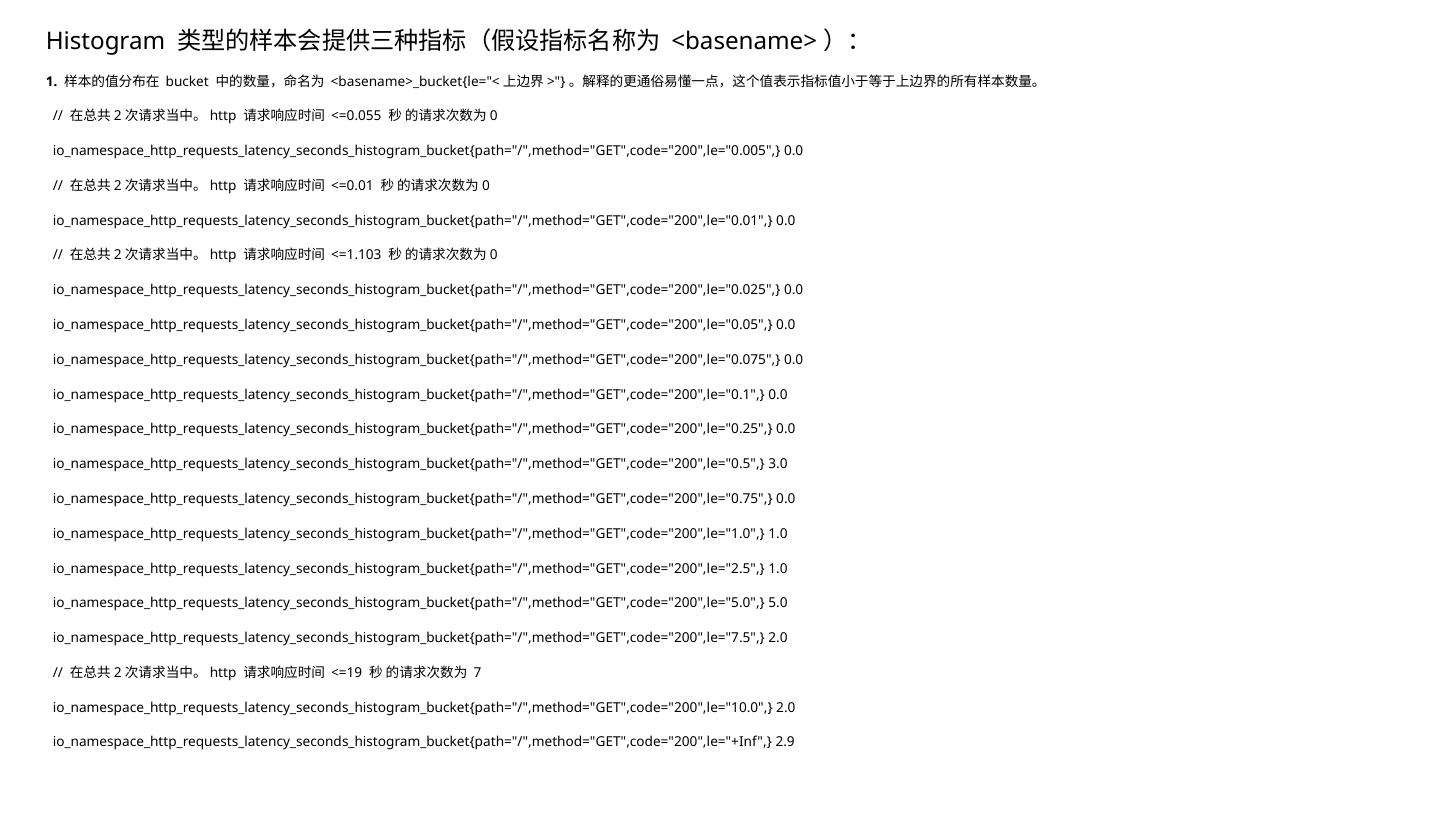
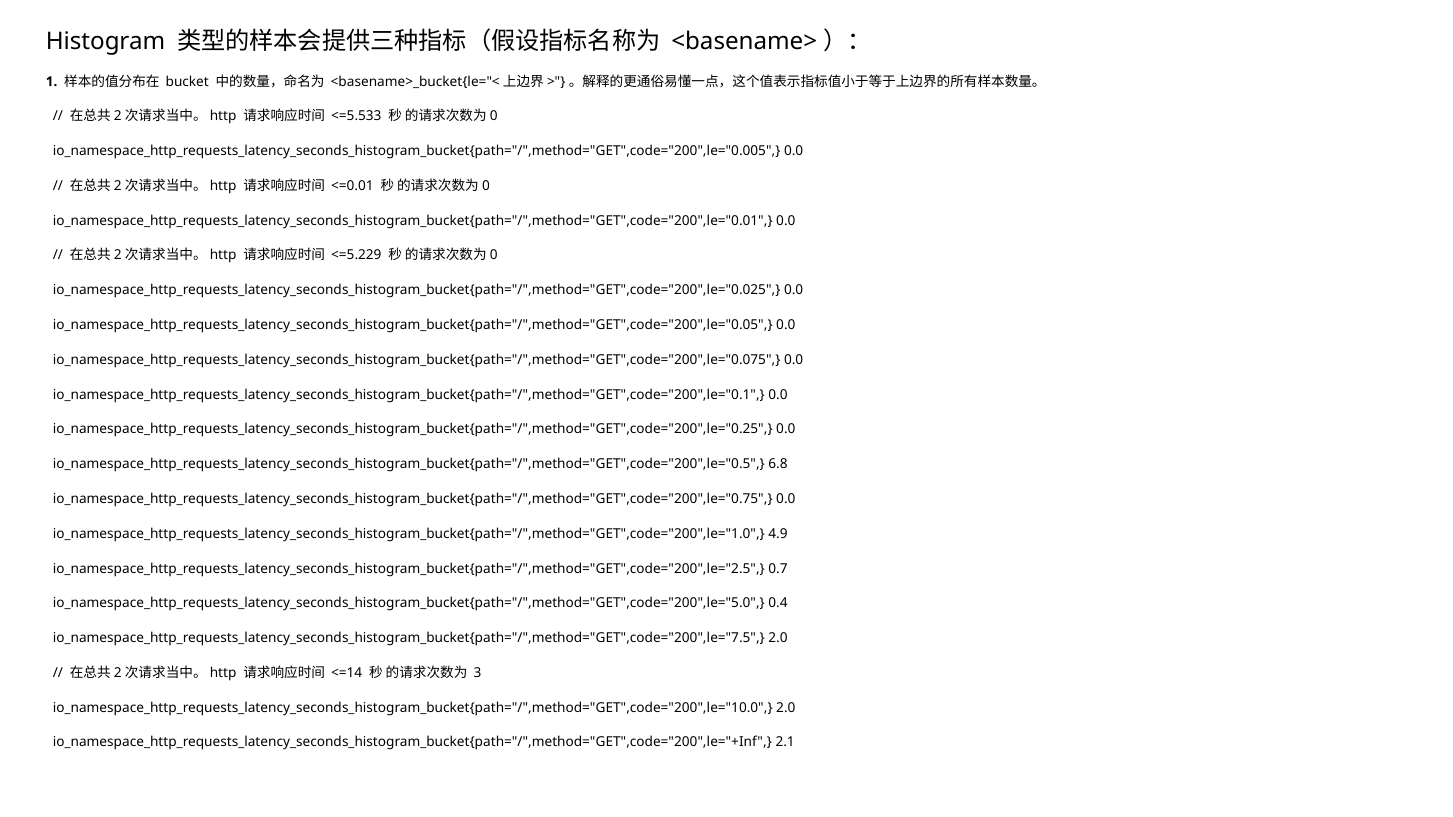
<=0.055: <=0.055 -> <=5.533
<=1.103: <=1.103 -> <=5.229
3.0: 3.0 -> 6.8
1.0 at (778, 534): 1.0 -> 4.9
1.0 at (778, 569): 1.0 -> 0.7
5.0: 5.0 -> 0.4
<=19: <=19 -> <=14
7: 7 -> 3
2.9: 2.9 -> 2.1
